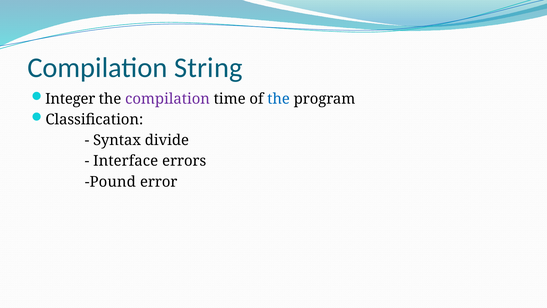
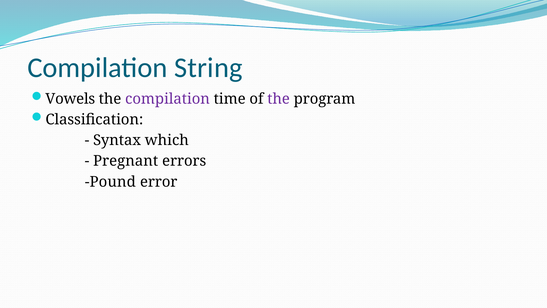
Integer: Integer -> Vowels
the at (279, 99) colour: blue -> purple
divide: divide -> which
Interface: Interface -> Pregnant
